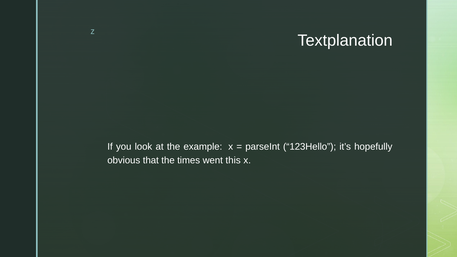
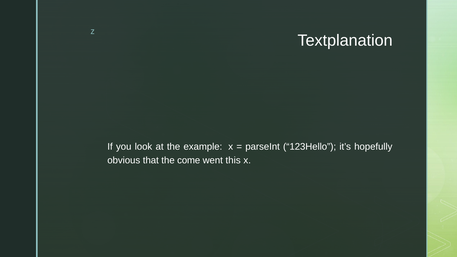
times: times -> come
